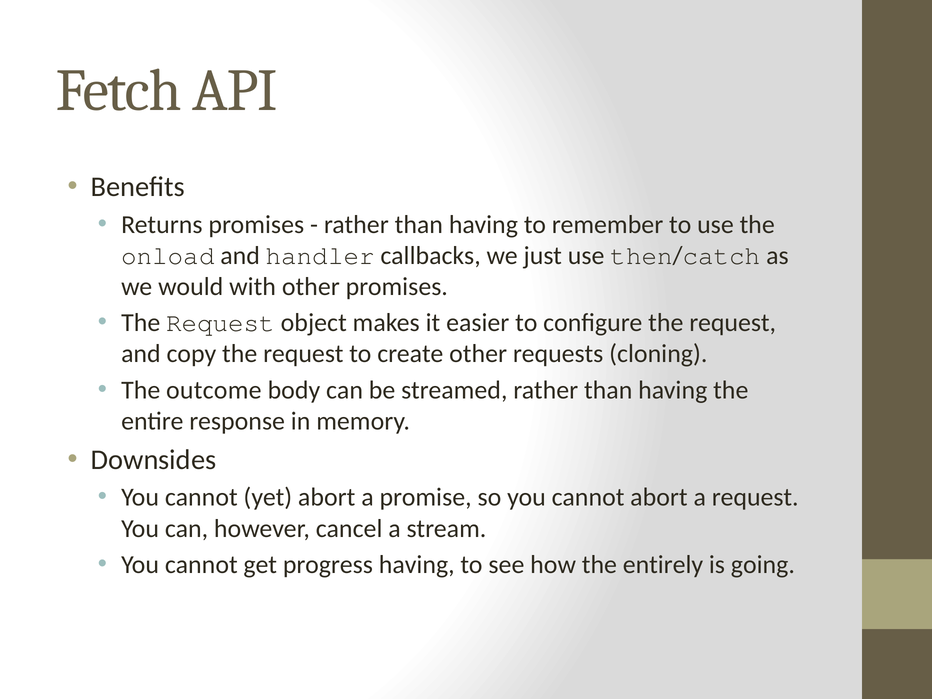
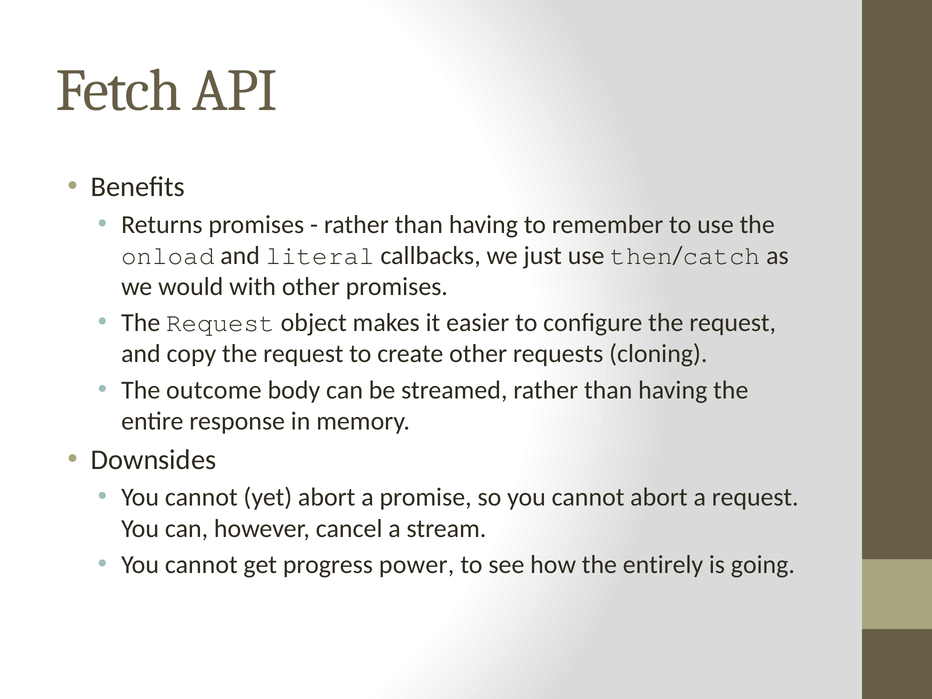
handler: handler -> literal
progress having: having -> power
